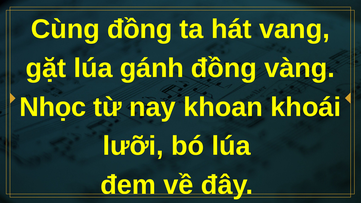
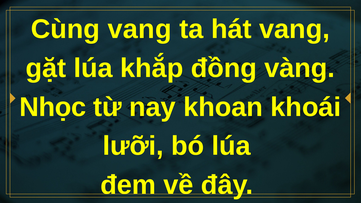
Cùng đồng: đồng -> vang
gánh: gánh -> khắp
